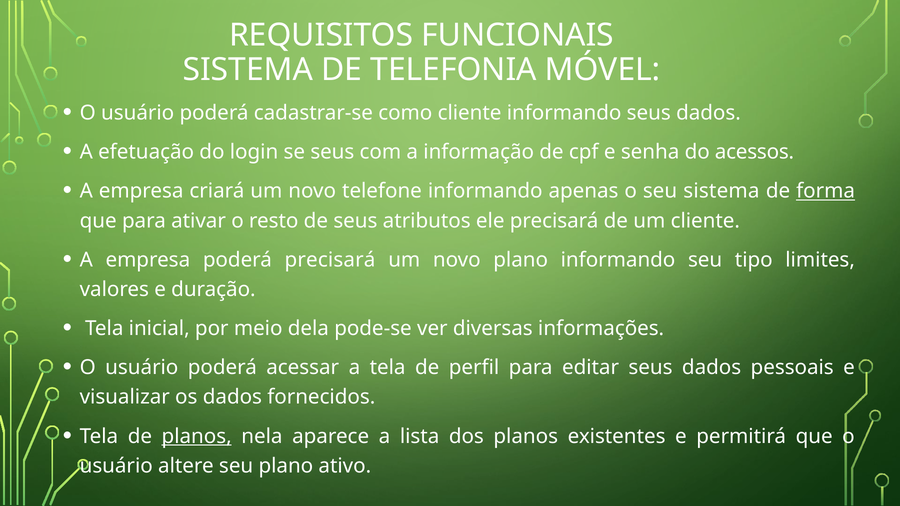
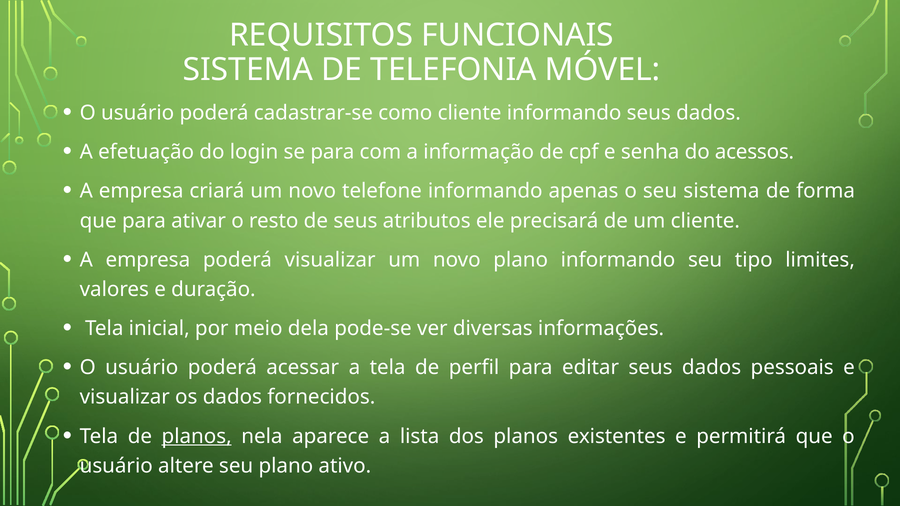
se seus: seus -> para
forma underline: present -> none
poderá precisará: precisará -> visualizar
